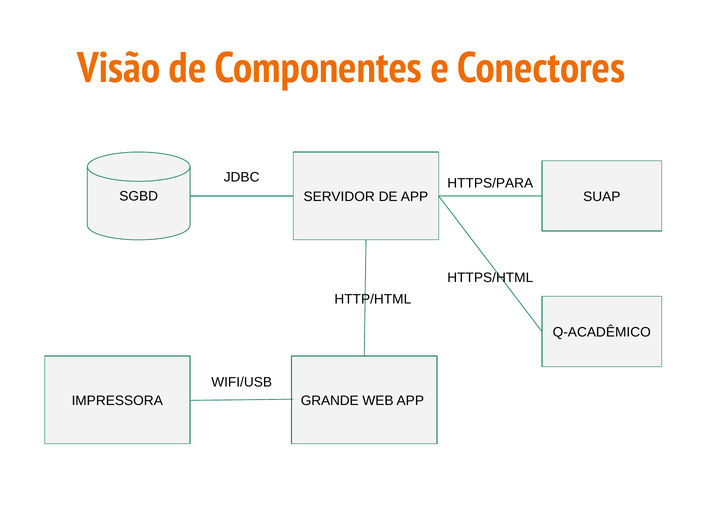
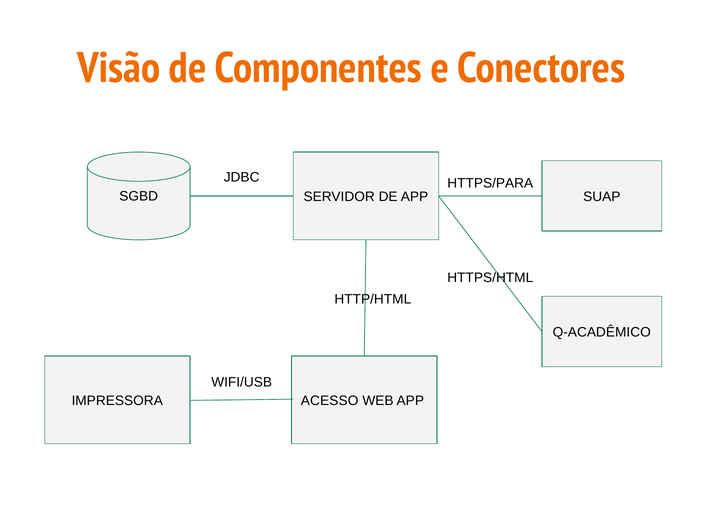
GRANDE: GRANDE -> ACESSO
